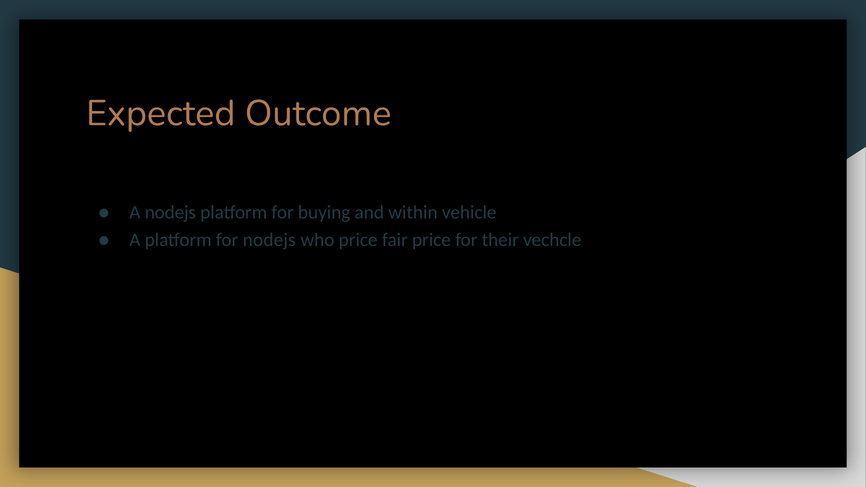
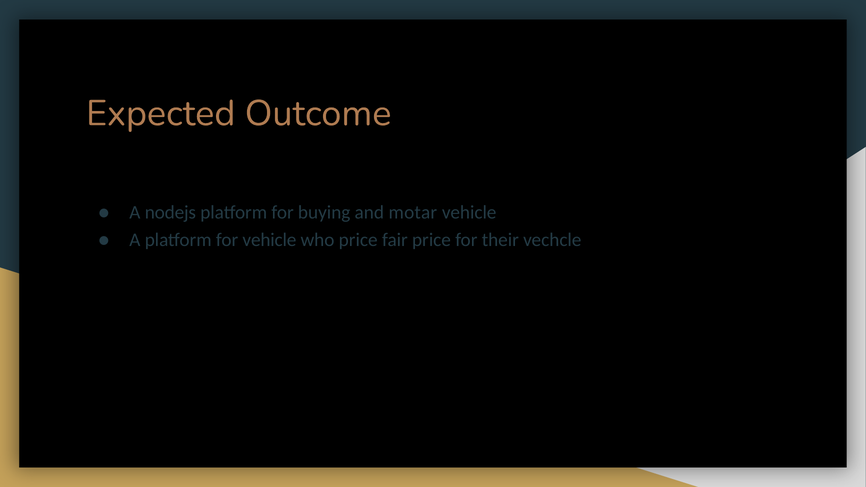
within: within -> motar
for nodejs: nodejs -> vehicle
